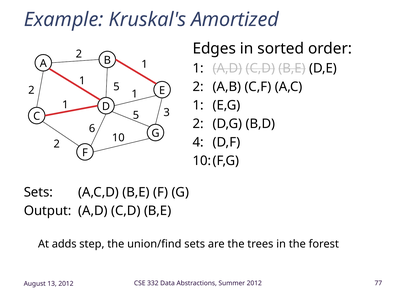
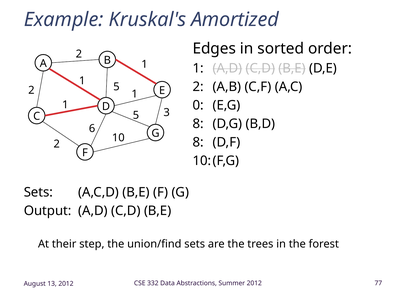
1 at (198, 105): 1 -> 0
2 at (198, 124): 2 -> 8
4 at (198, 142): 4 -> 8
adds: adds -> their
